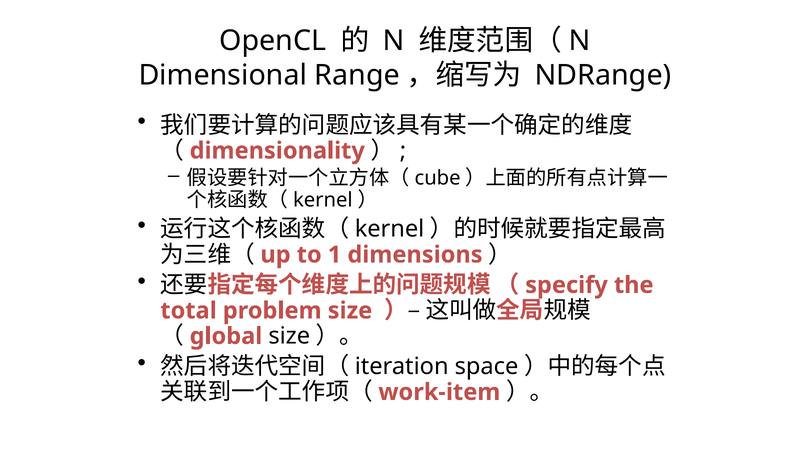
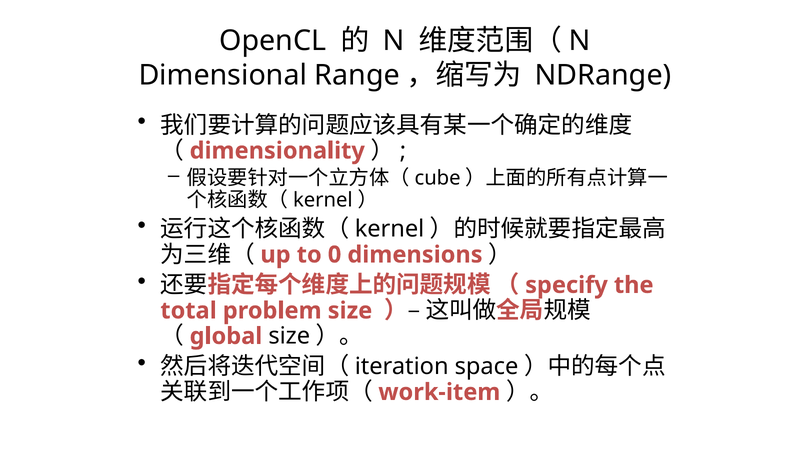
1: 1 -> 0
